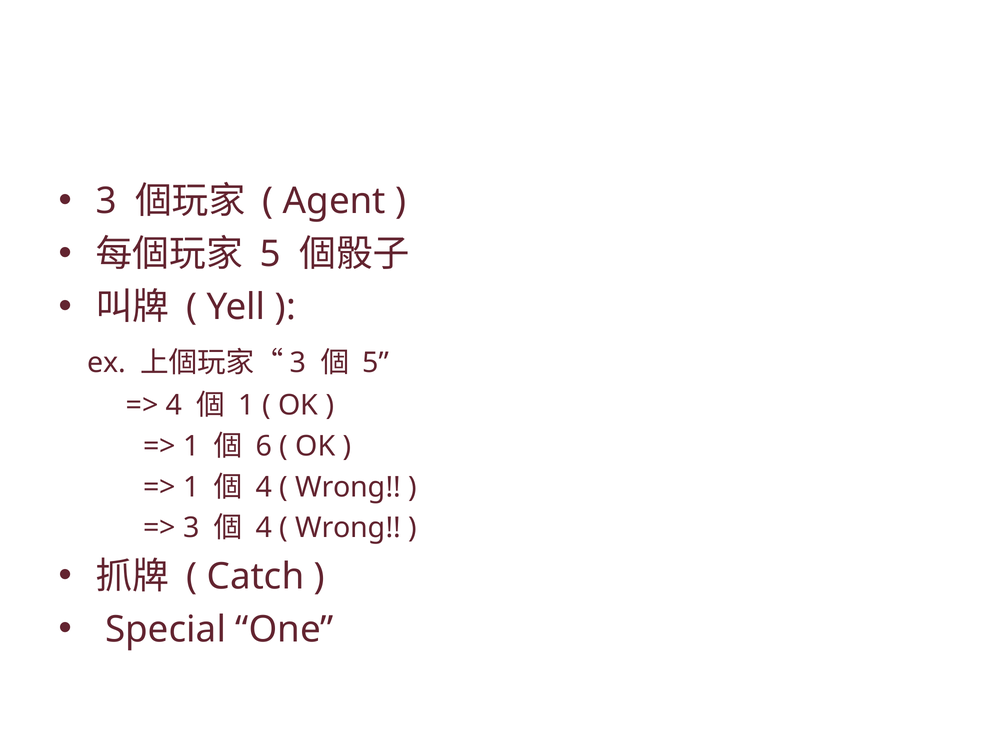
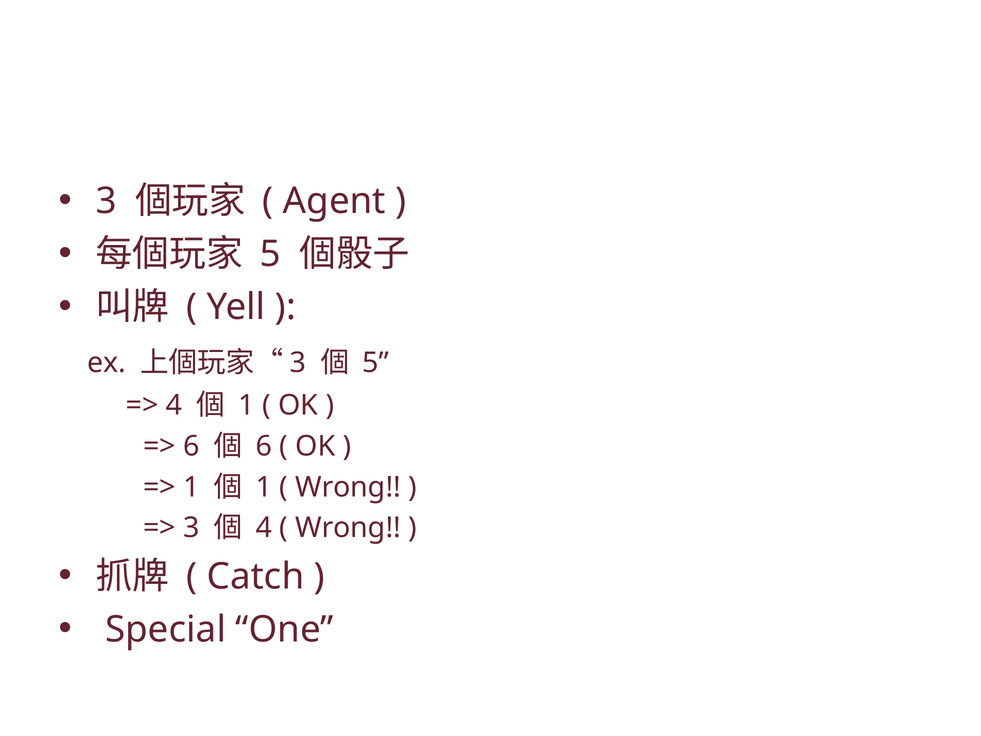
1 at (191, 446): 1 -> 6
4 at (264, 487): 4 -> 1
